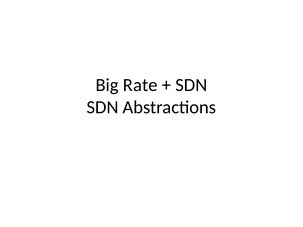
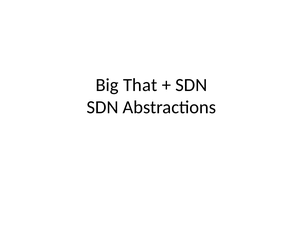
Rate: Rate -> That
